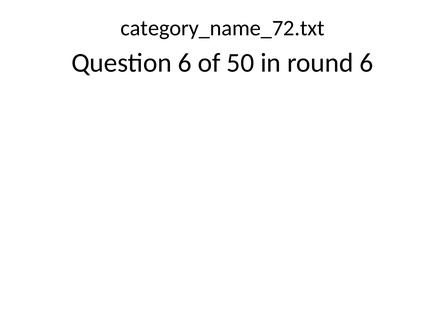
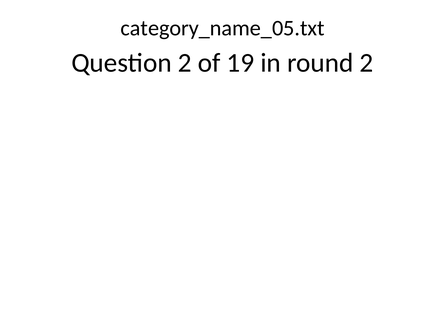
category_name_72.txt: category_name_72.txt -> category_name_05.txt
Question 6: 6 -> 2
50: 50 -> 19
round 6: 6 -> 2
